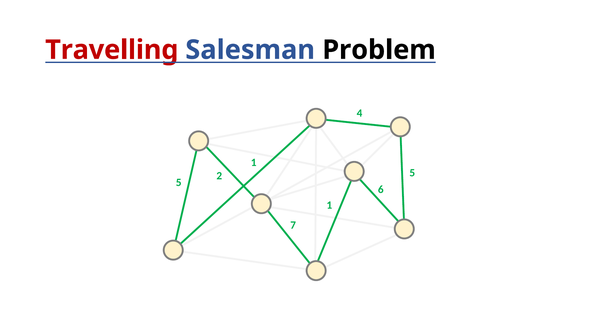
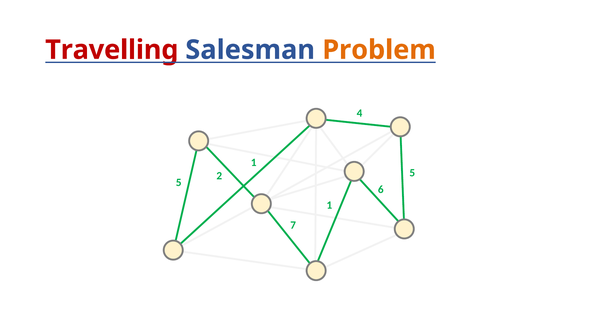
Problem colour: black -> orange
